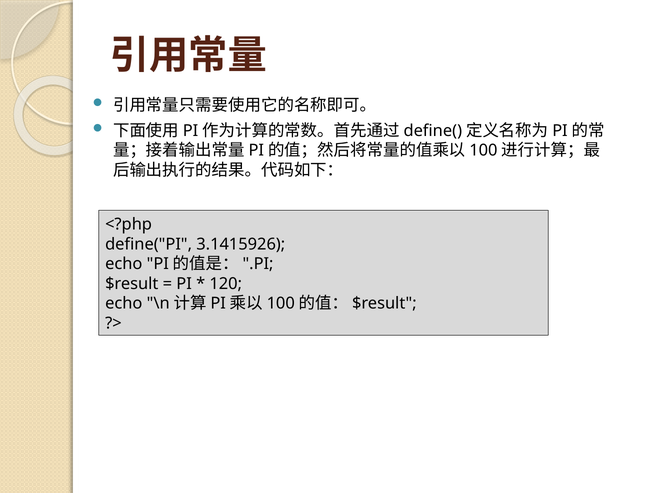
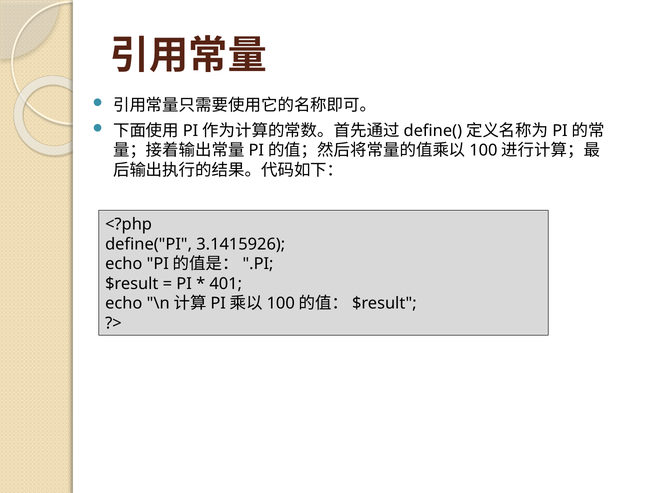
120: 120 -> 401
